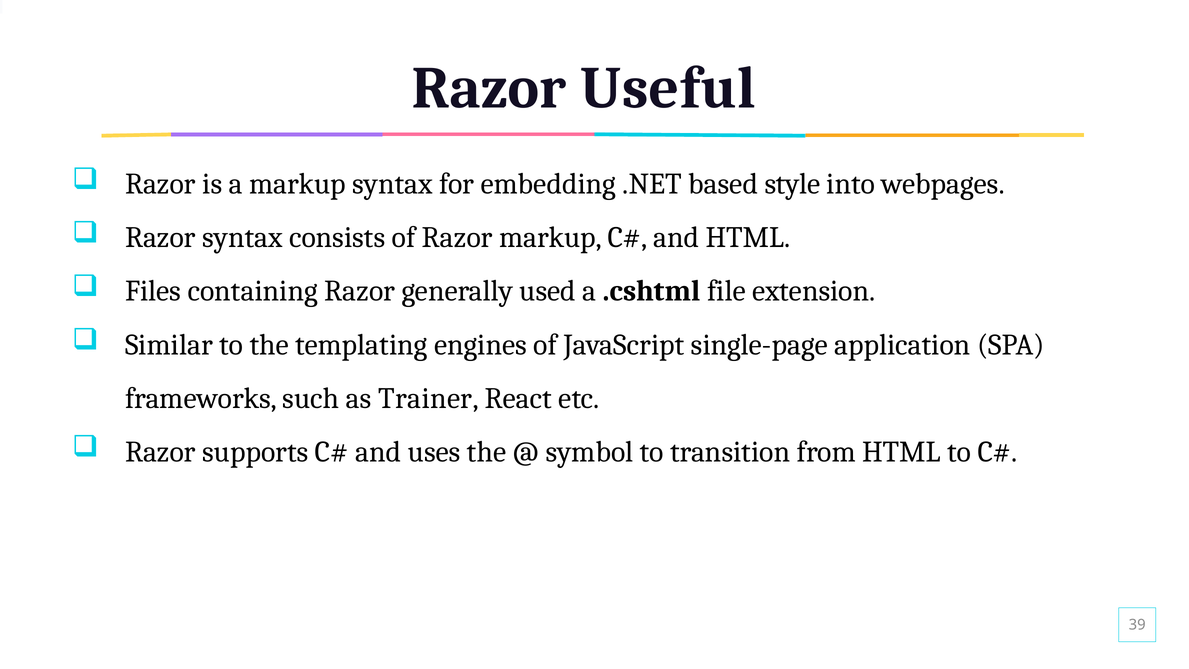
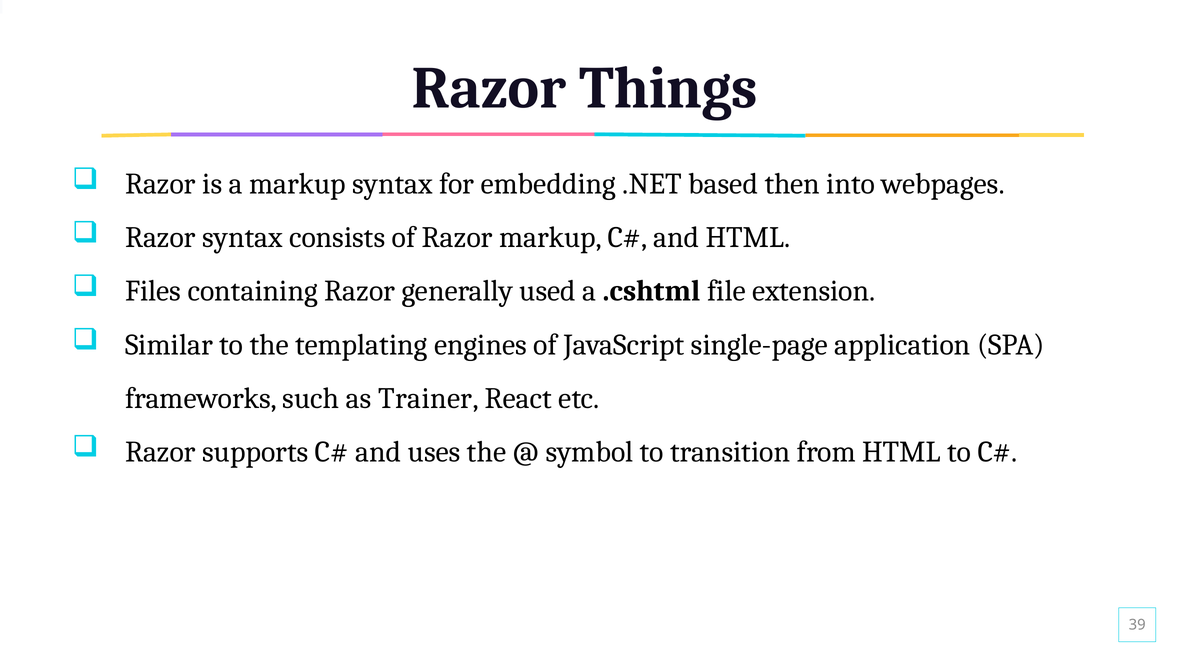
Useful: Useful -> Things
style: style -> then
